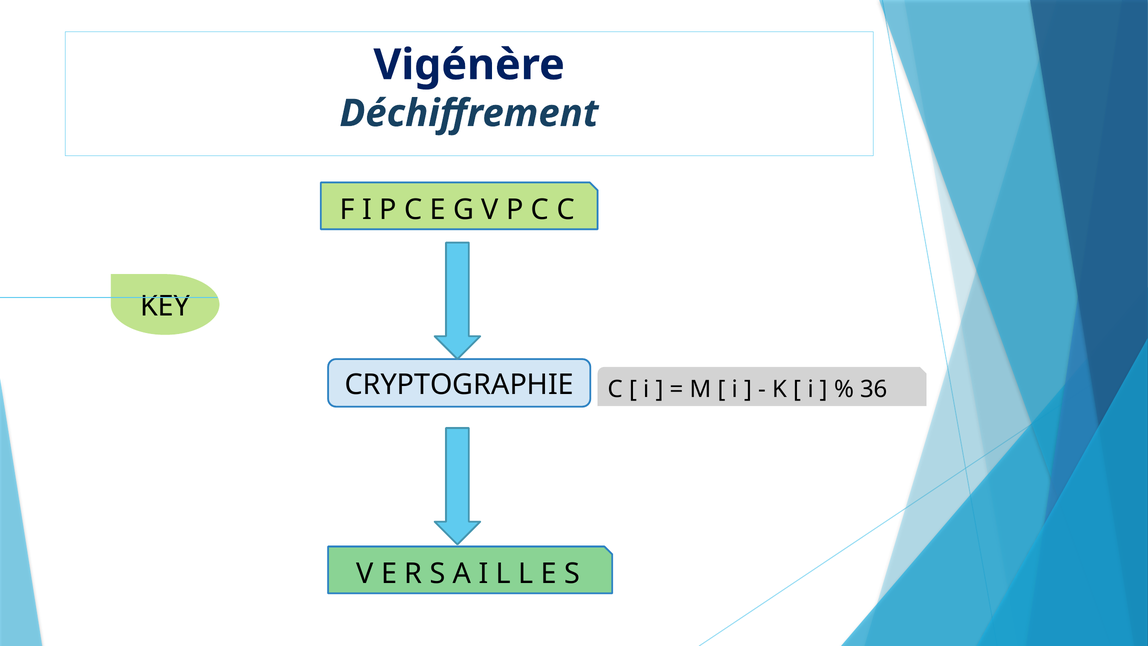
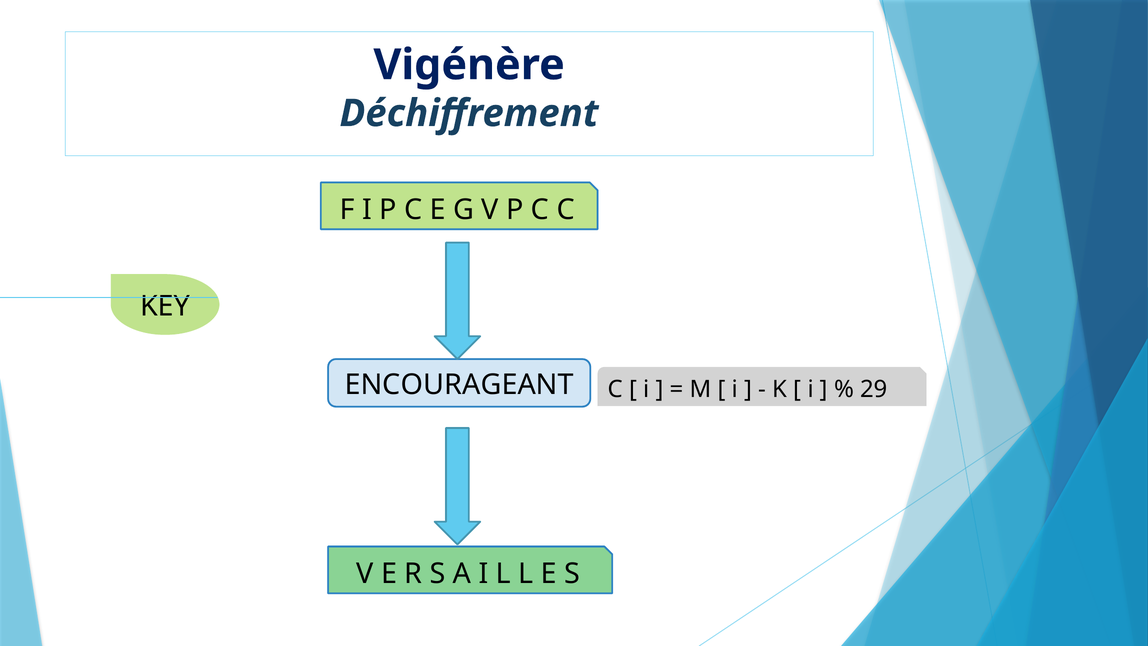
CRYPTOGRAPHIE: CRYPTOGRAPHIE -> ENCOURAGEANT
36: 36 -> 29
